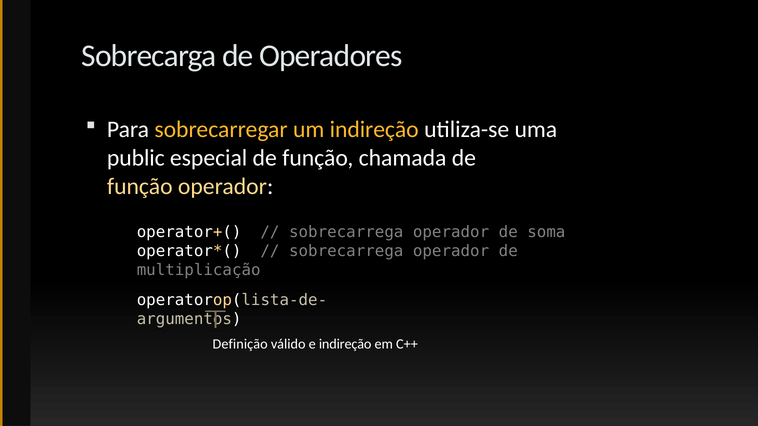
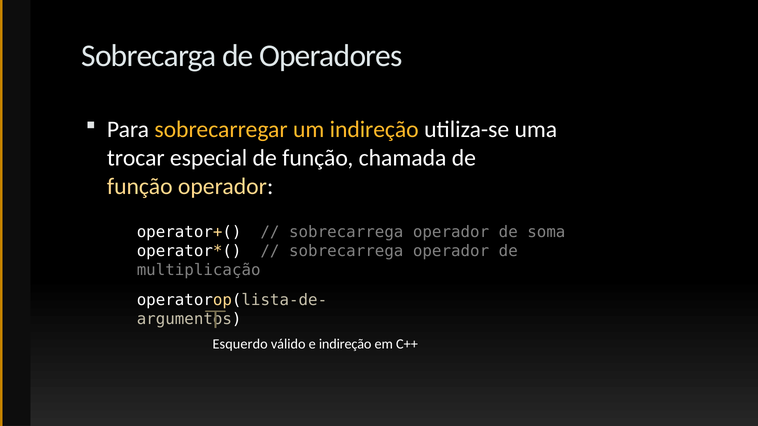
public: public -> trocar
Definição: Definição -> Esquerdo
